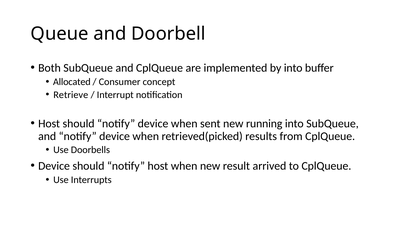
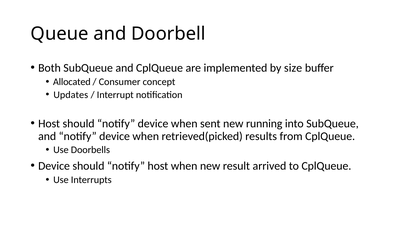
by into: into -> size
Retrieve: Retrieve -> Updates
